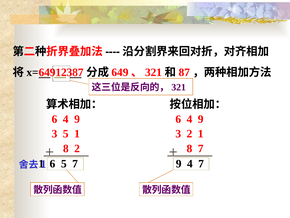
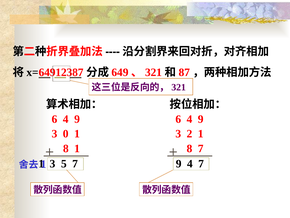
3 5: 5 -> 0
8 2: 2 -> 1
6 at (53, 163): 6 -> 3
